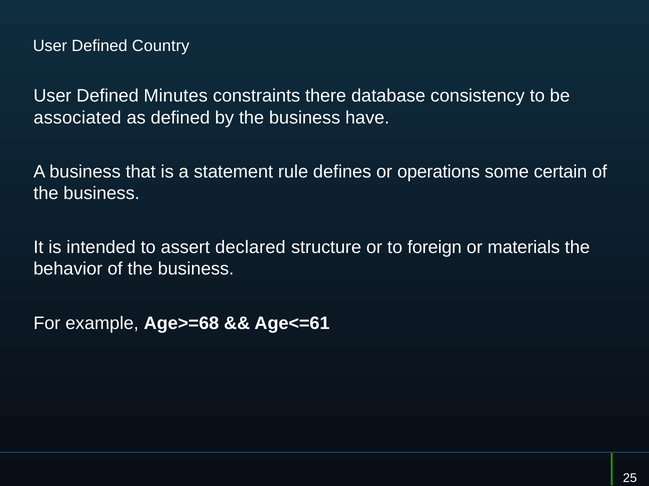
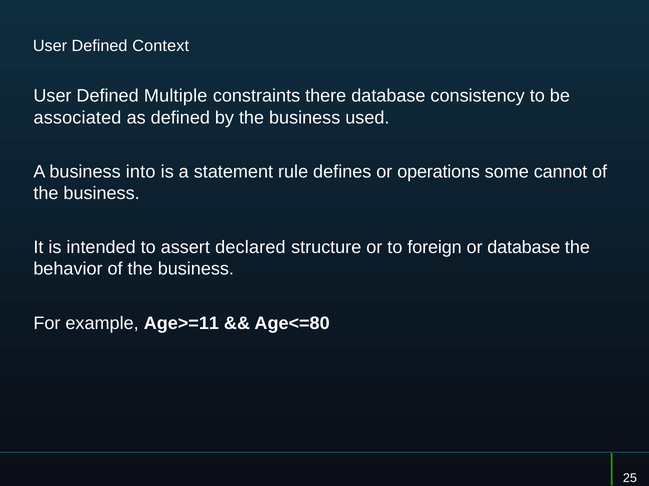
Country: Country -> Context
Minutes: Minutes -> Multiple
have: have -> used
that: that -> into
certain: certain -> cannot
or materials: materials -> database
Age>=68: Age>=68 -> Age>=11
Age<=61: Age<=61 -> Age<=80
